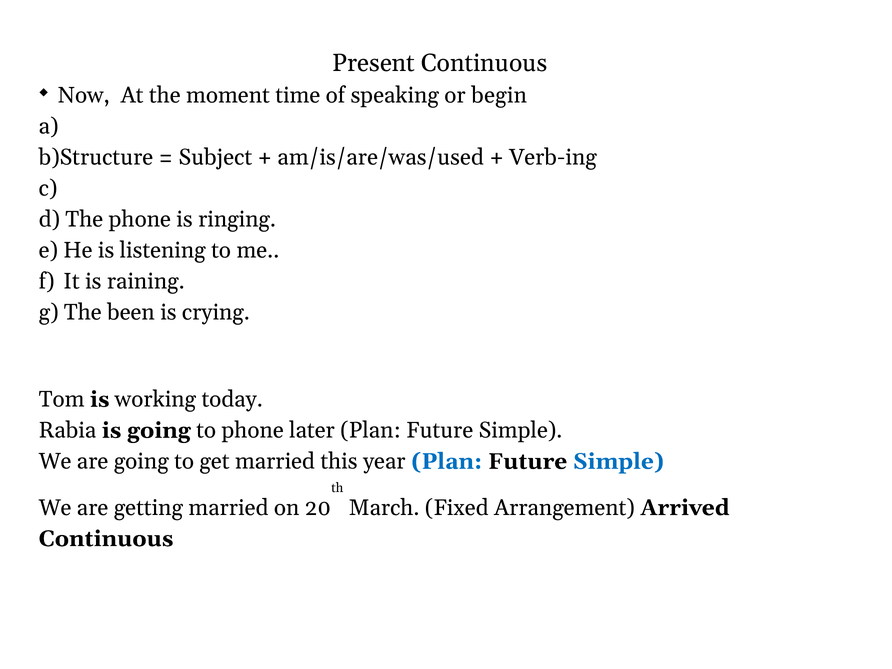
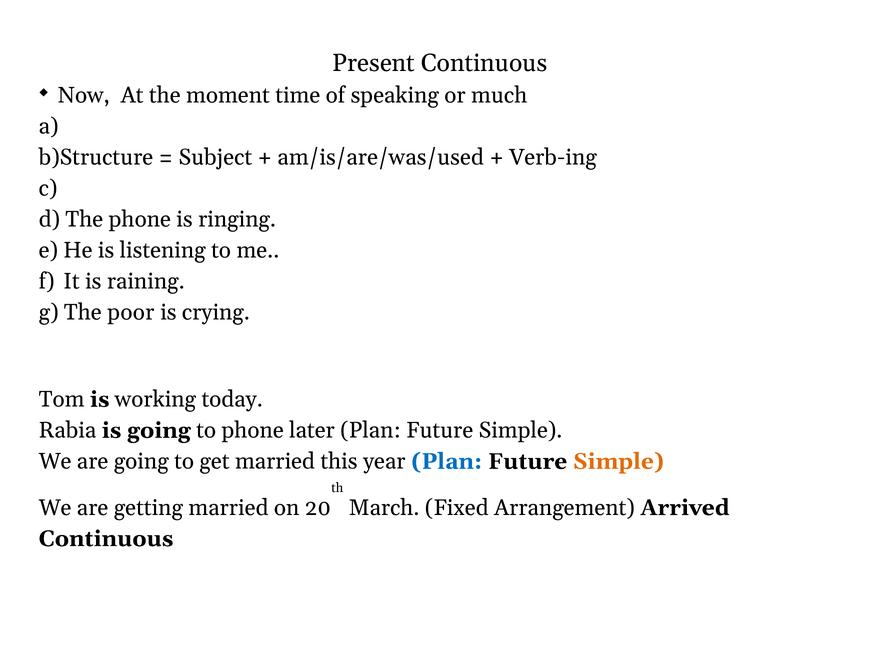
begin: begin -> much
been: been -> poor
Simple at (618, 461) colour: blue -> orange
